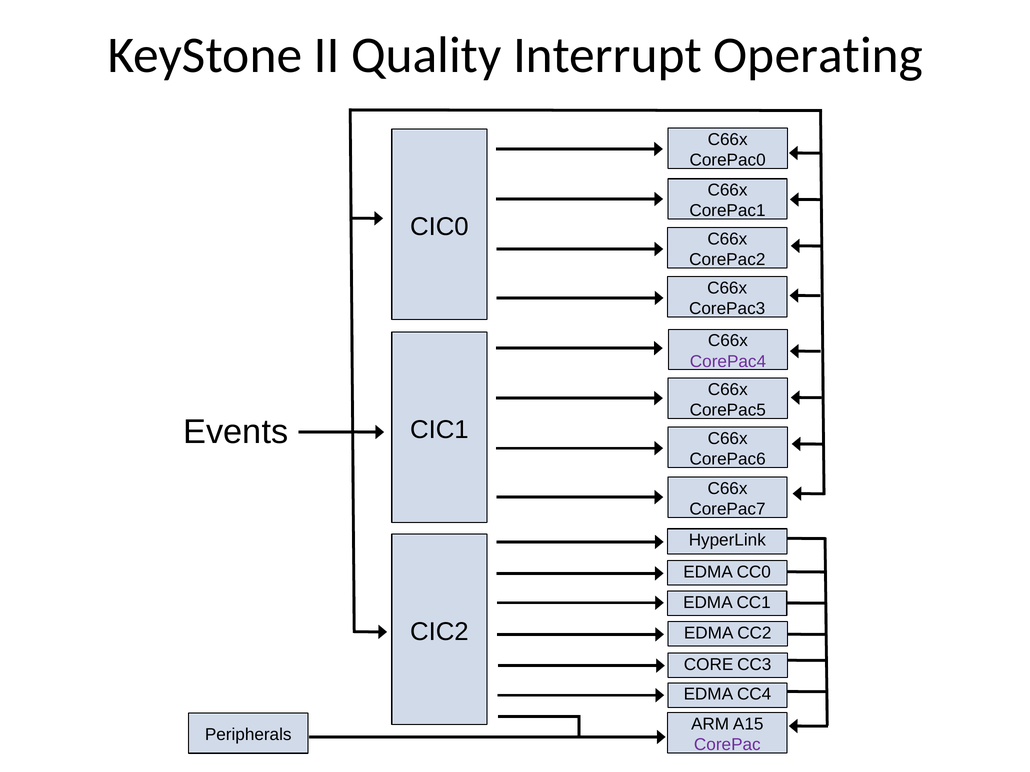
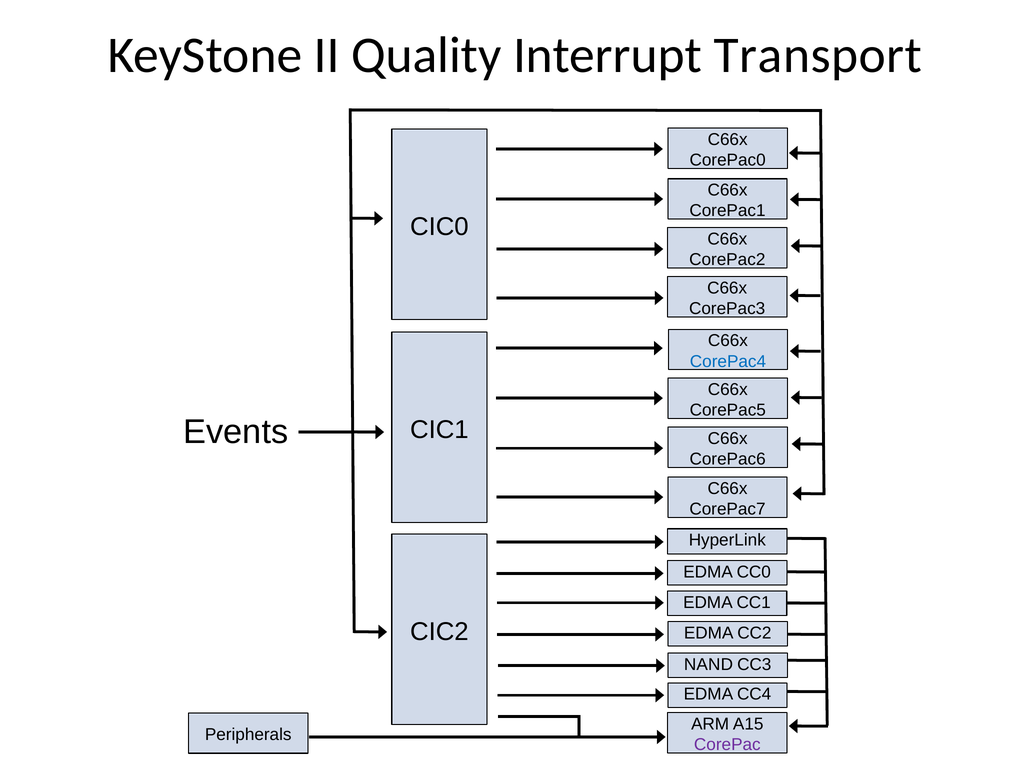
Operating: Operating -> Transport
CorePac4 colour: purple -> blue
CORE: CORE -> NAND
